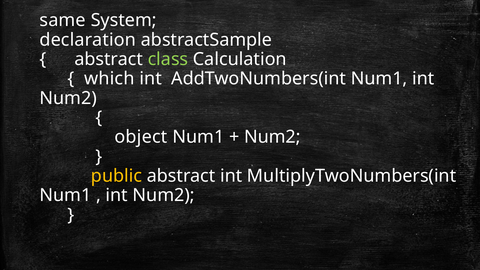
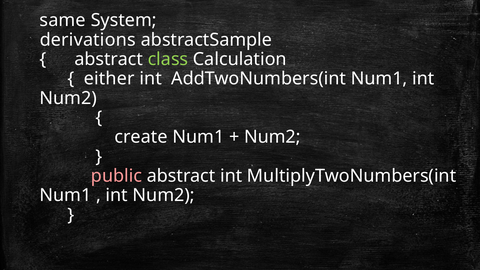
declaration: declaration -> derivations
which: which -> either
object: object -> create
public colour: yellow -> pink
